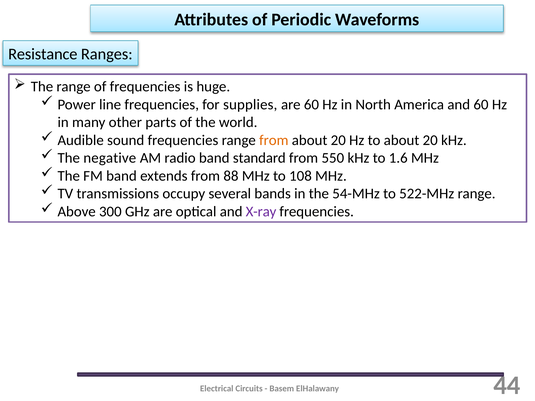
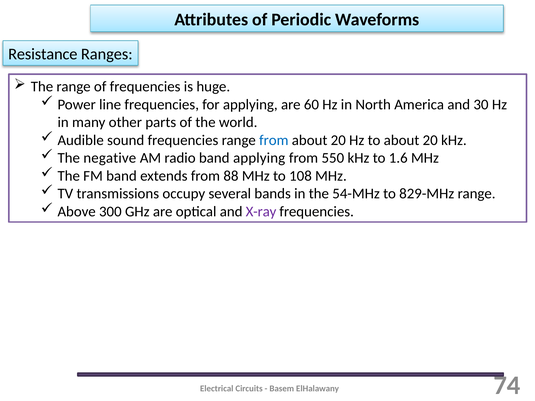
for supplies: supplies -> applying
and 60: 60 -> 30
from at (274, 140) colour: orange -> blue
band standard: standard -> applying
522-MHz: 522-MHz -> 829-MHz
44: 44 -> 74
